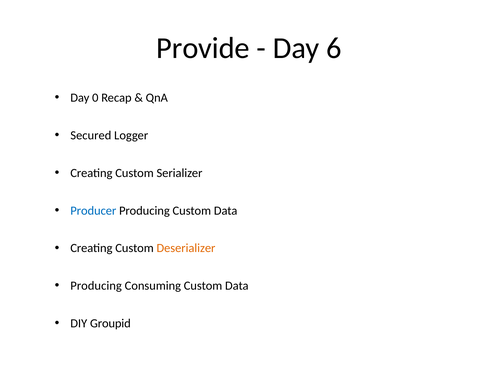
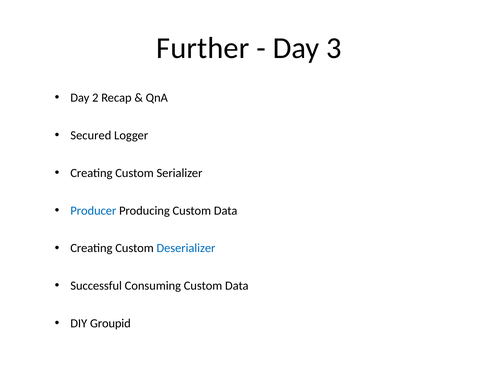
Provide: Provide -> Further
6: 6 -> 3
0: 0 -> 2
Deserializer colour: orange -> blue
Producing at (96, 286): Producing -> Successful
